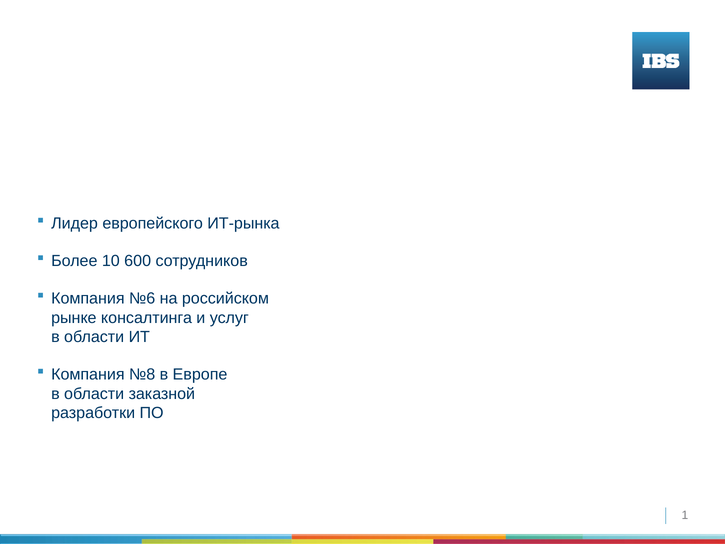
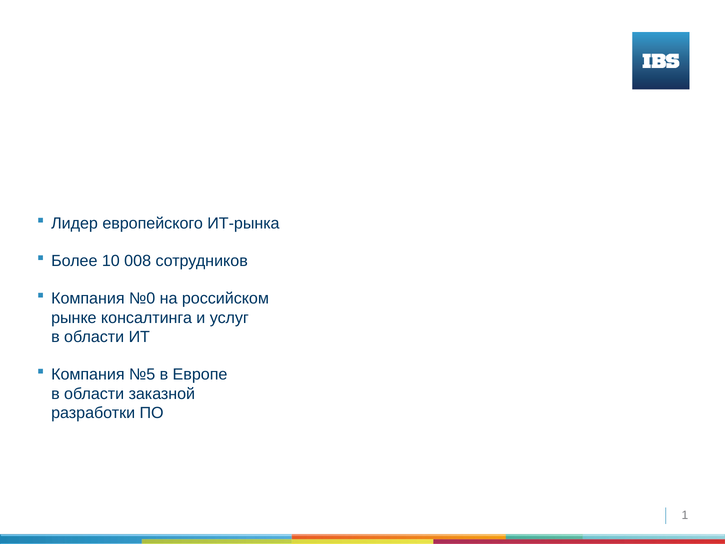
600: 600 -> 008
№6: №6 -> №0
№8: №8 -> №5
